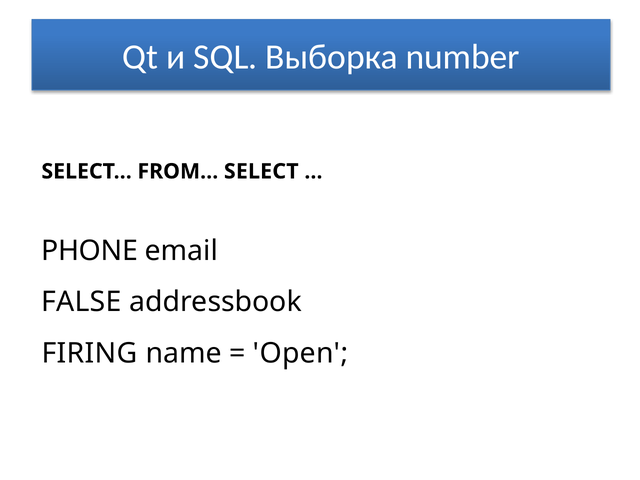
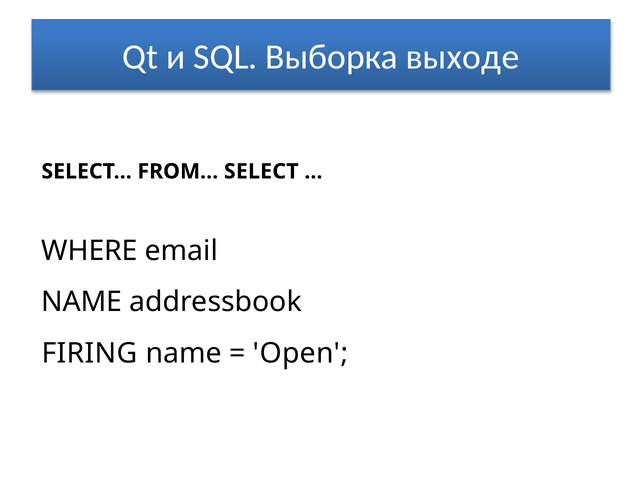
number: number -> выходе
PHONE: PHONE -> WHERE
FALSE at (82, 302): FALSE -> NAME
